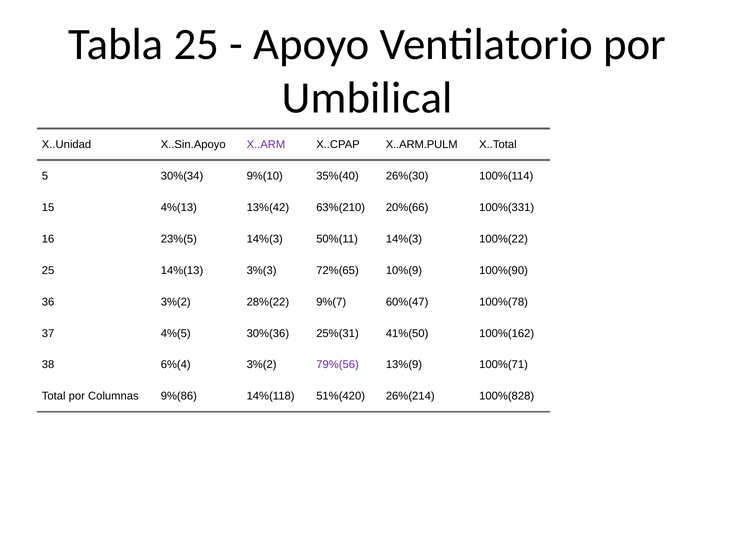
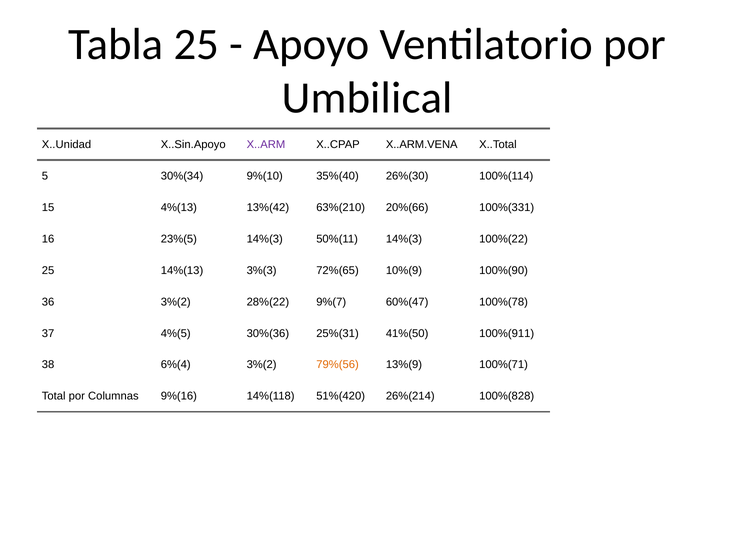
X..ARM.PULM: X..ARM.PULM -> X..ARM.VENA
100%(162: 100%(162 -> 100%(911
79%(56 colour: purple -> orange
9%(86: 9%(86 -> 9%(16
